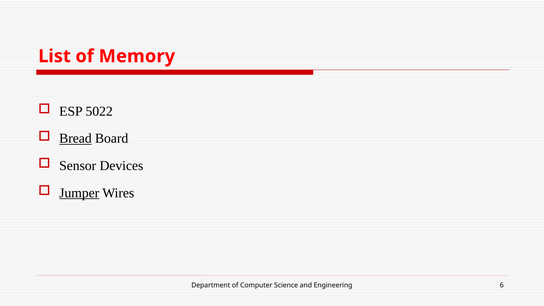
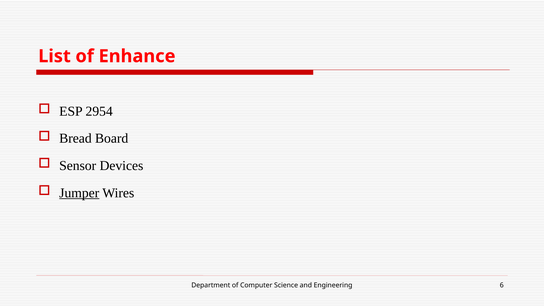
Memory: Memory -> Enhance
5022: 5022 -> 2954
Bread underline: present -> none
